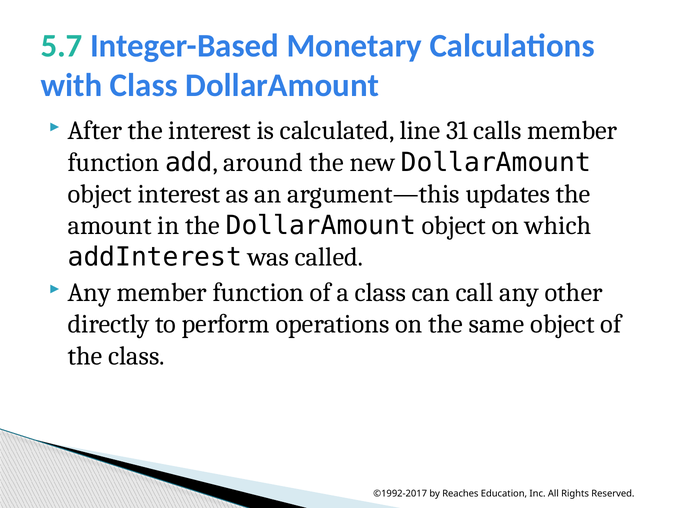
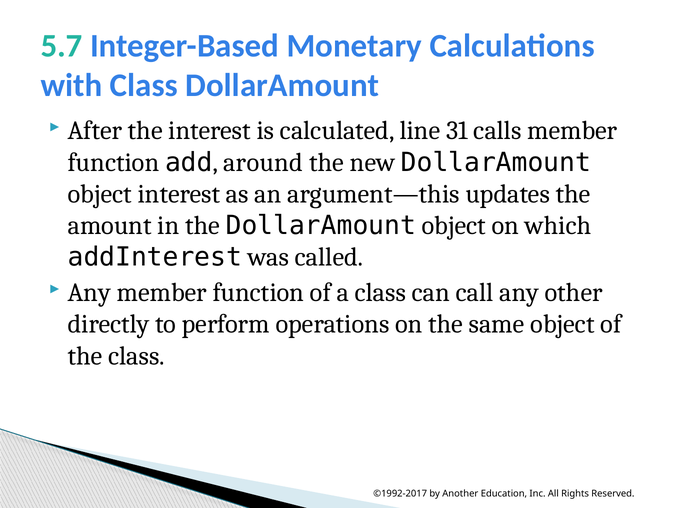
Reaches: Reaches -> Another
